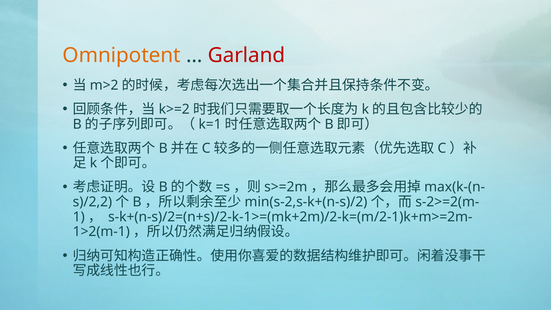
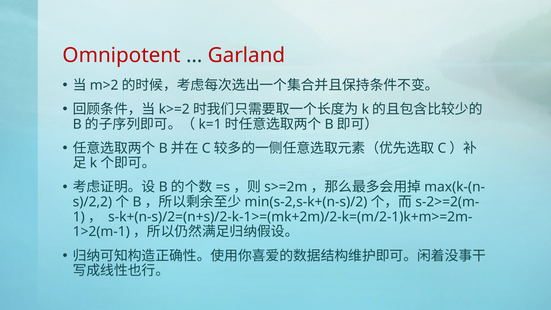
Omnipotent colour: orange -> red
